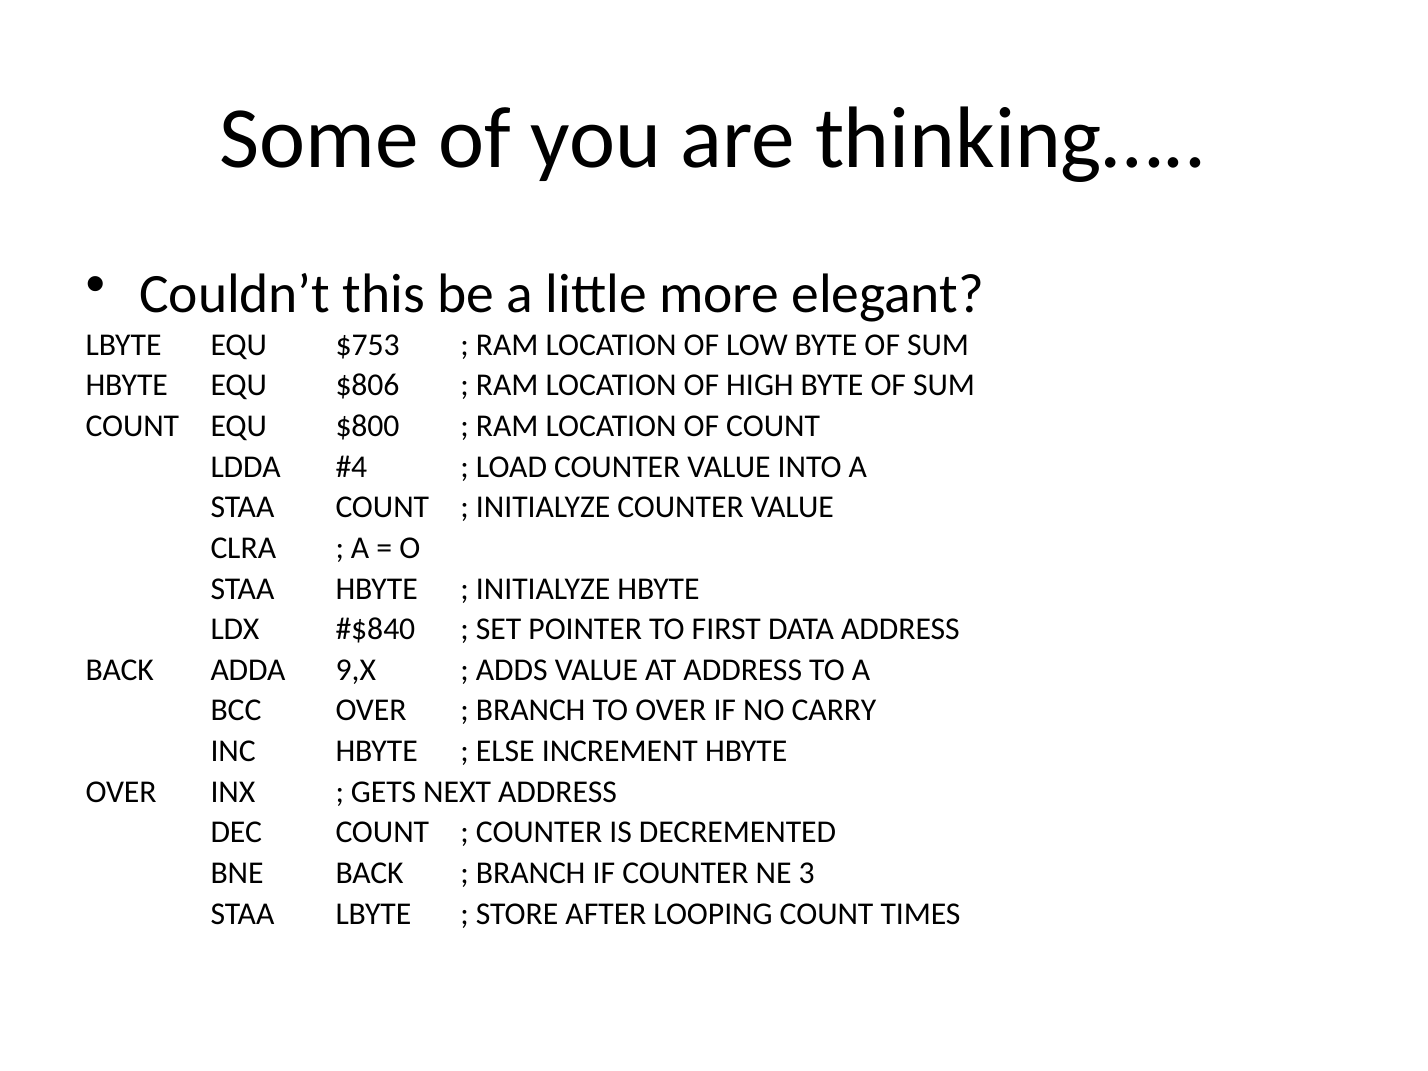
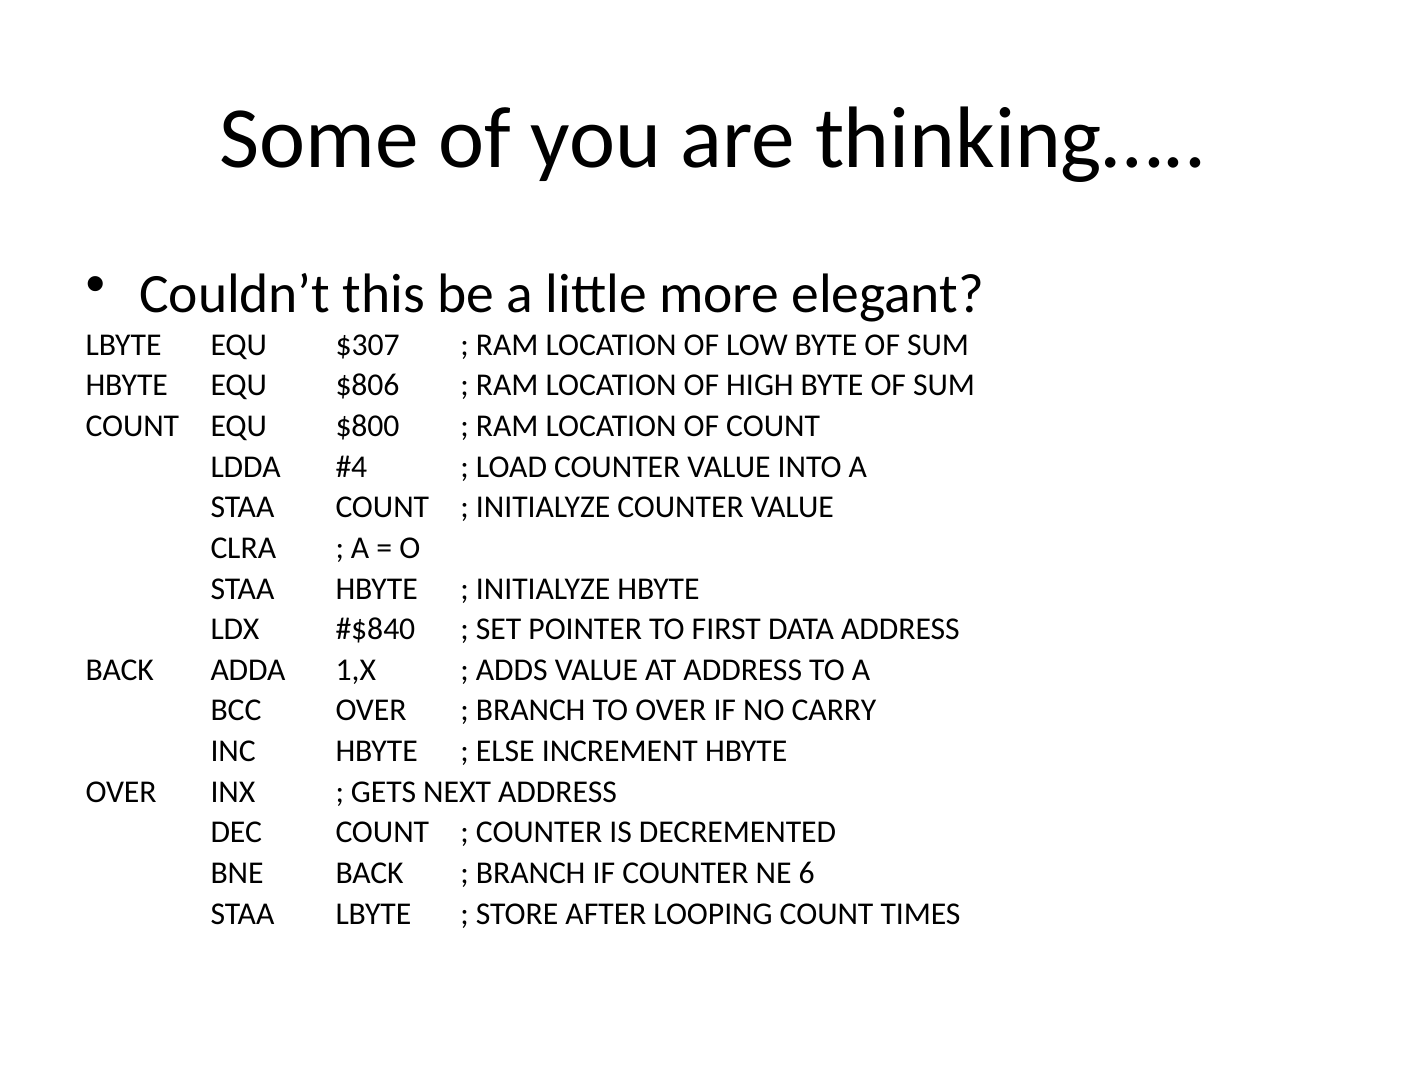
$753: $753 -> $307
9,X: 9,X -> 1,X
3: 3 -> 6
